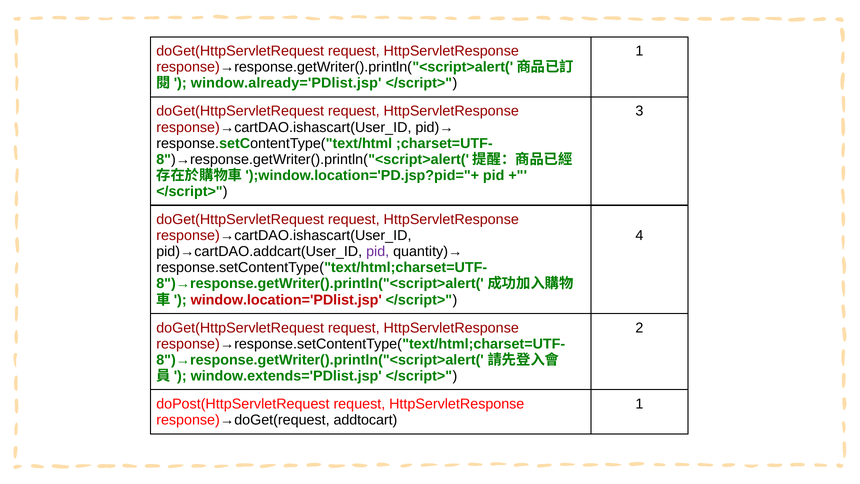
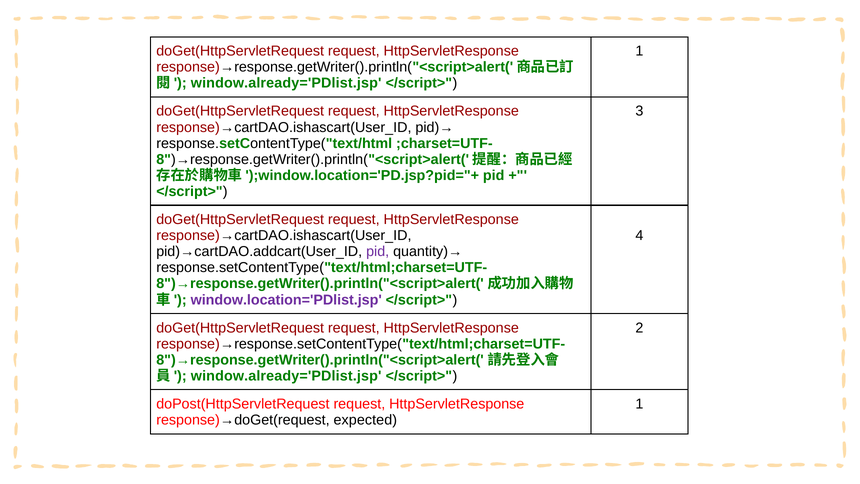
window.location='PDlist.jsp colour: red -> purple
window.extends='PDlist.jsp at (286, 376): window.extends='PDlist.jsp -> window.already='PDlist.jsp
addtocart: addtocart -> expected
